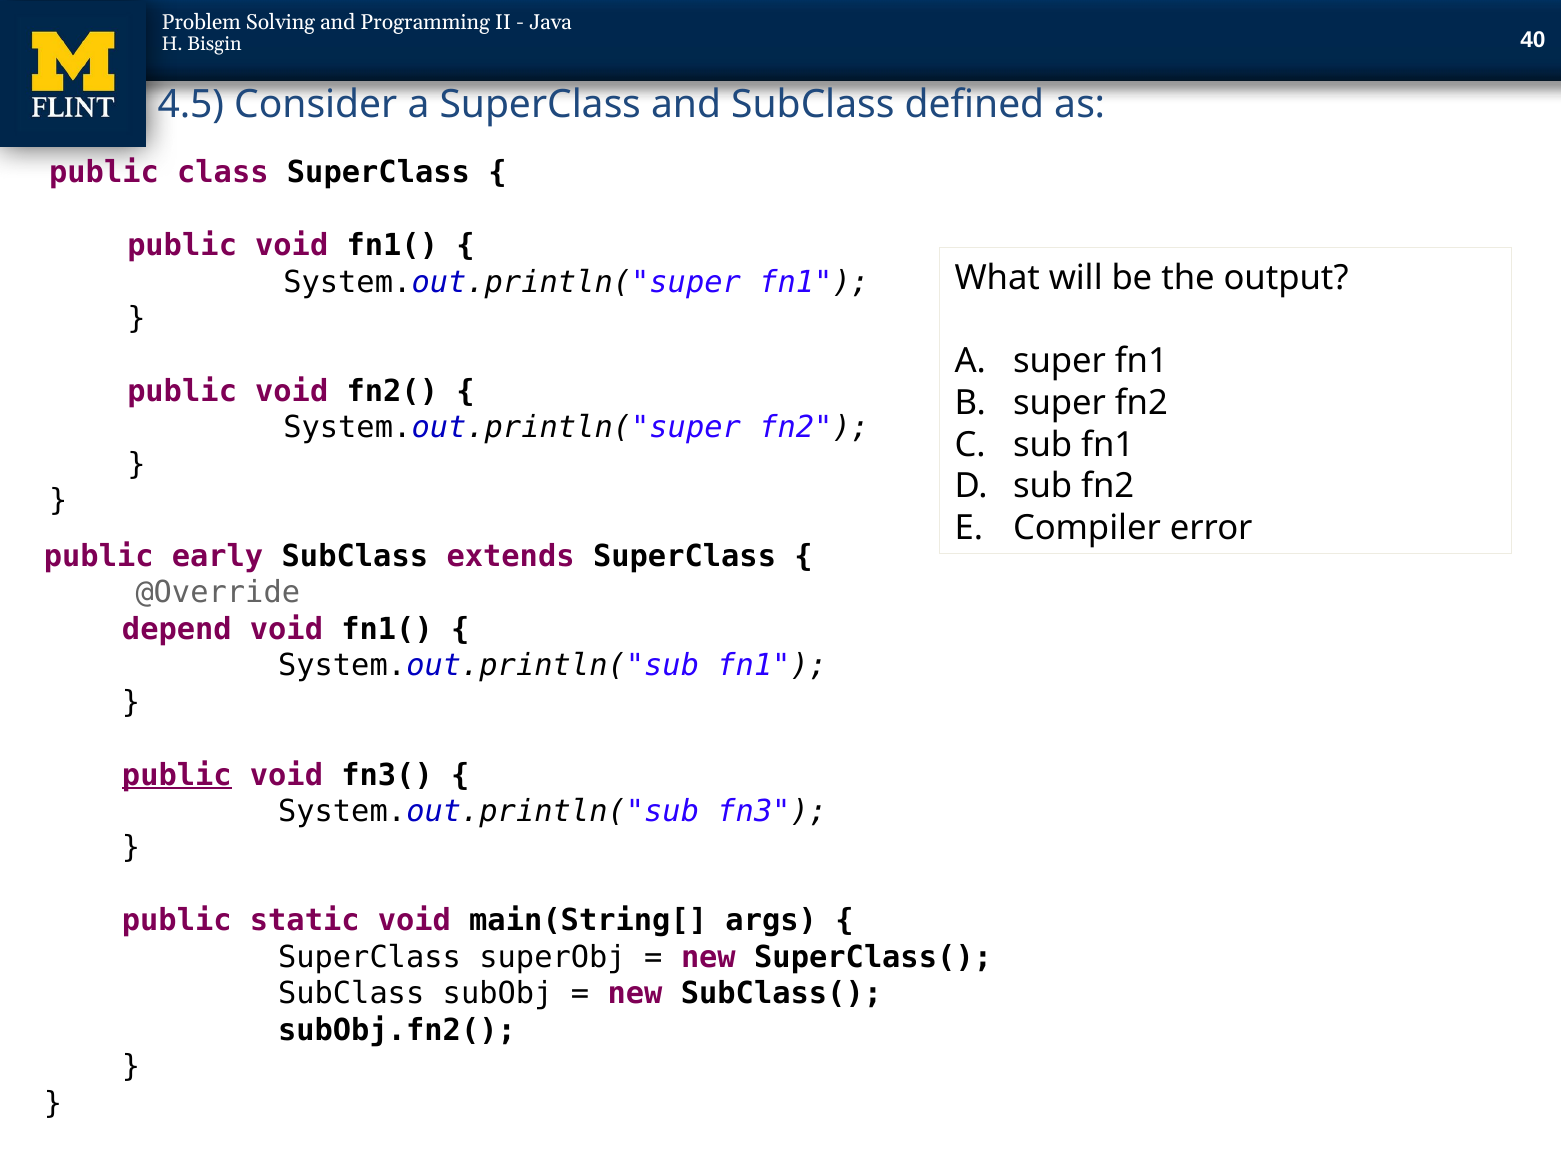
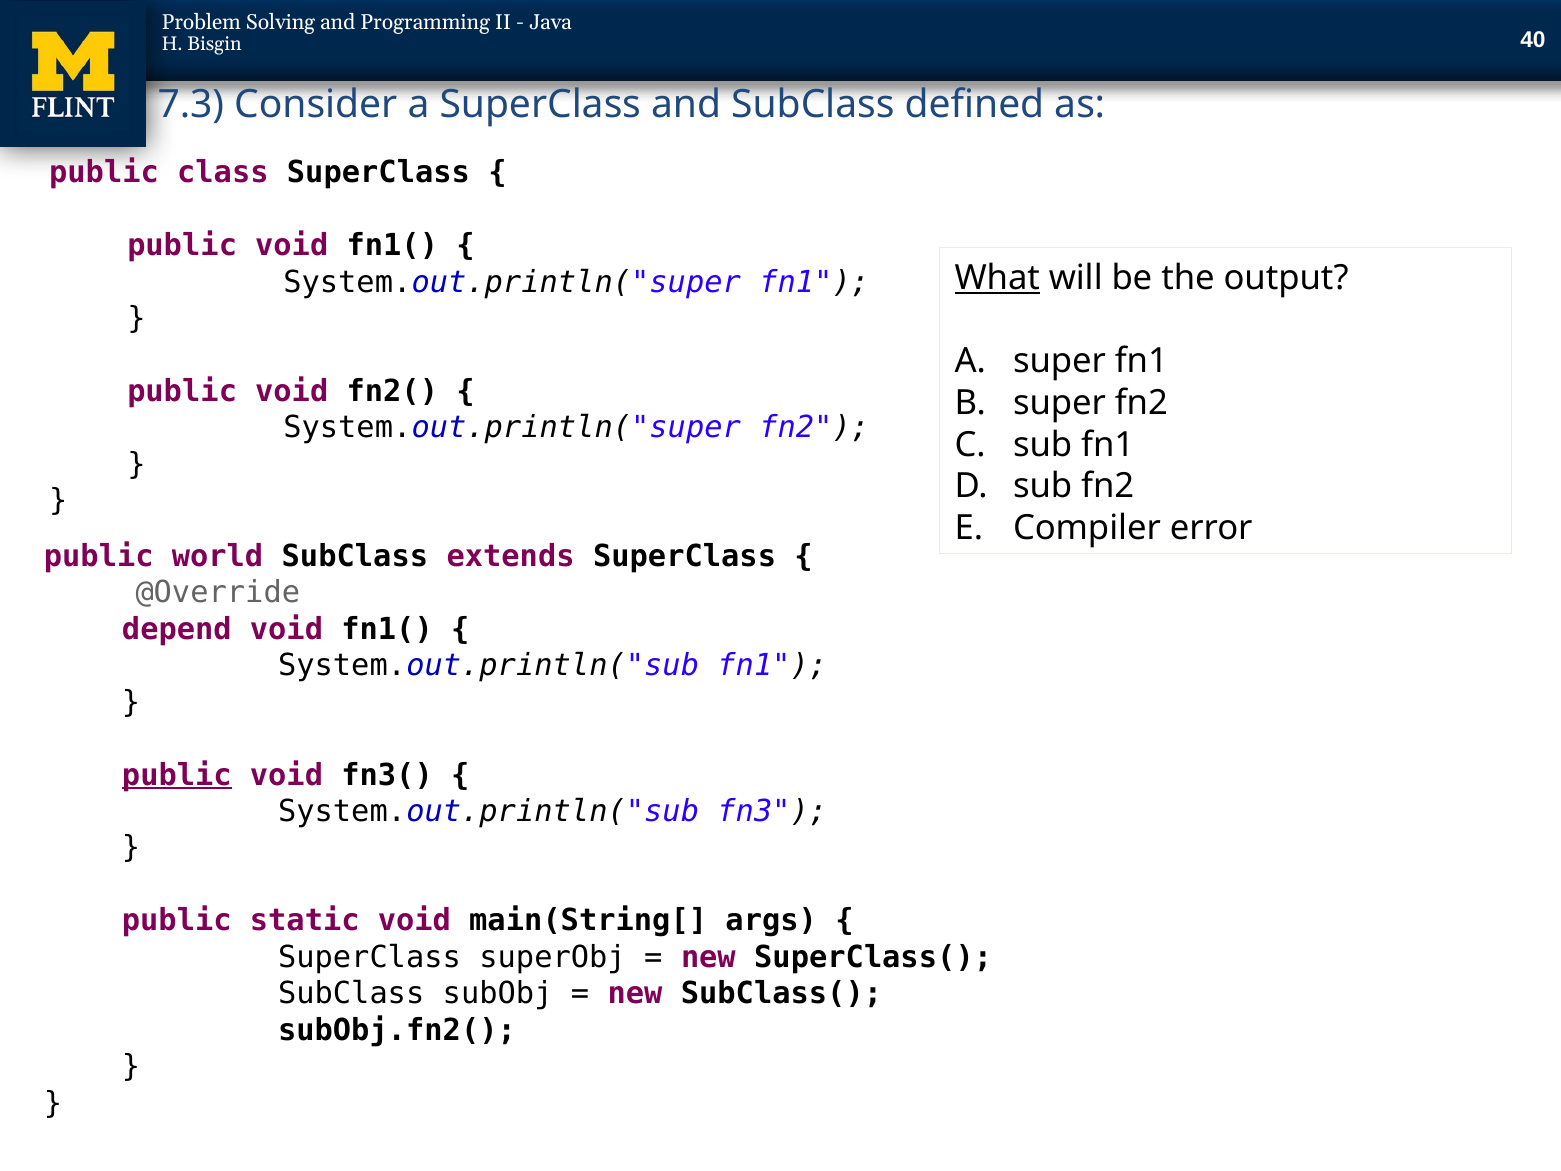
4.5: 4.5 -> 7.3
What underline: none -> present
early: early -> world
